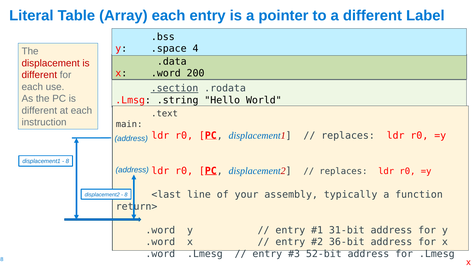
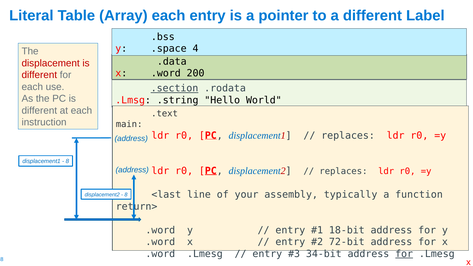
31-bit: 31-bit -> 18-bit
36-bit: 36-bit -> 72-bit
52-bit: 52-bit -> 34-bit
for at (404, 254) underline: none -> present
